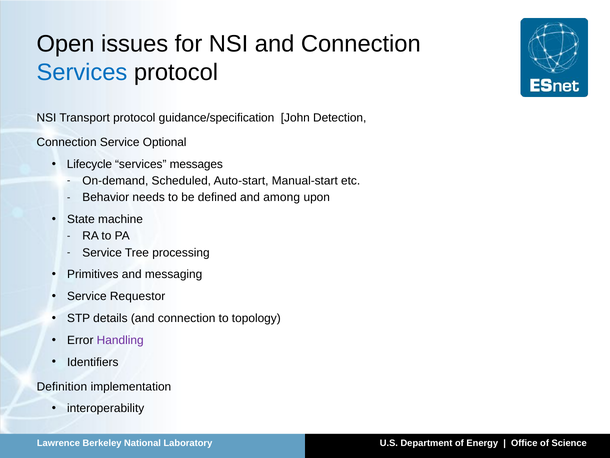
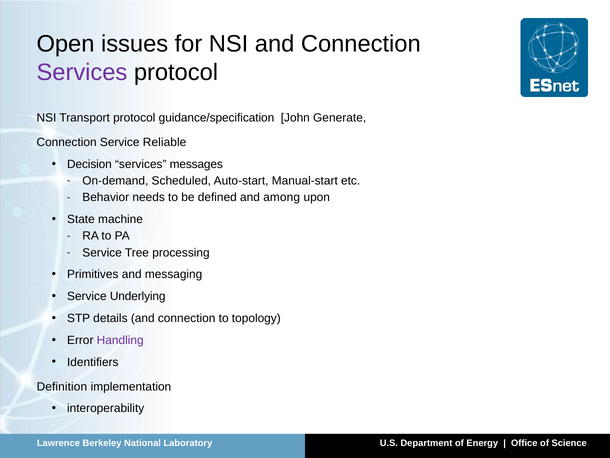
Services at (82, 72) colour: blue -> purple
Detection: Detection -> Generate
Optional: Optional -> Reliable
Lifecycle: Lifecycle -> Decision
Requestor: Requestor -> Underlying
